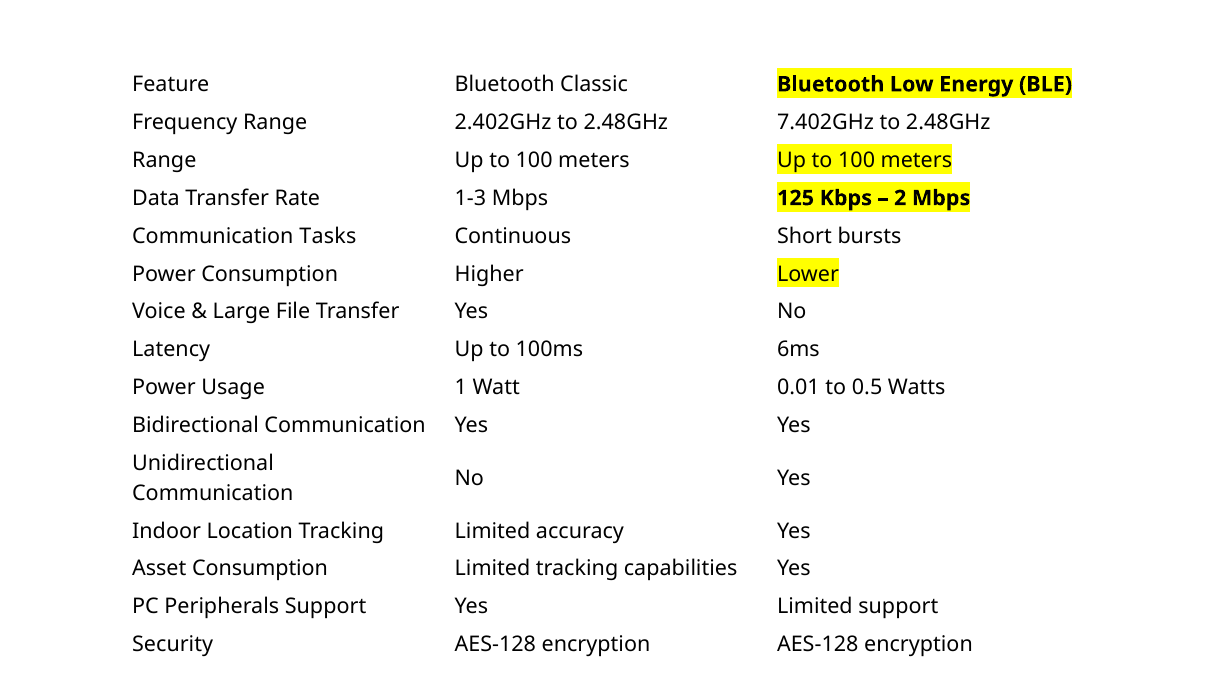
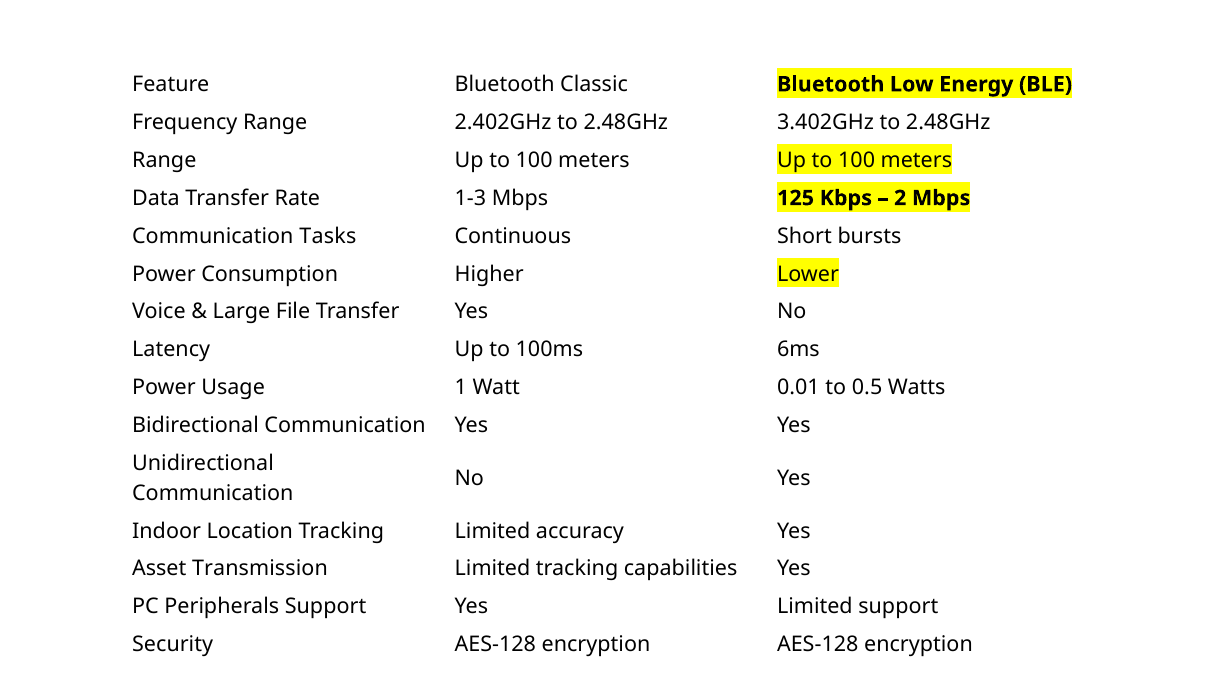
7.402GHz: 7.402GHz -> 3.402GHz
Asset Consumption: Consumption -> Transmission
